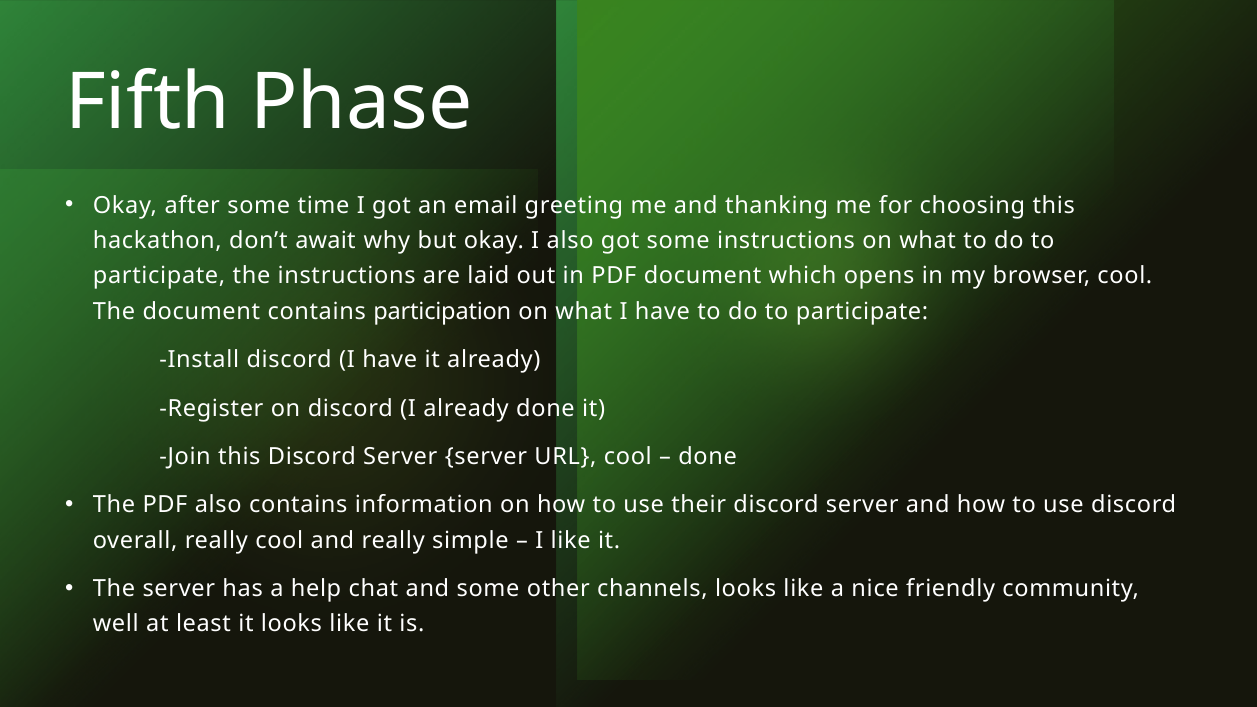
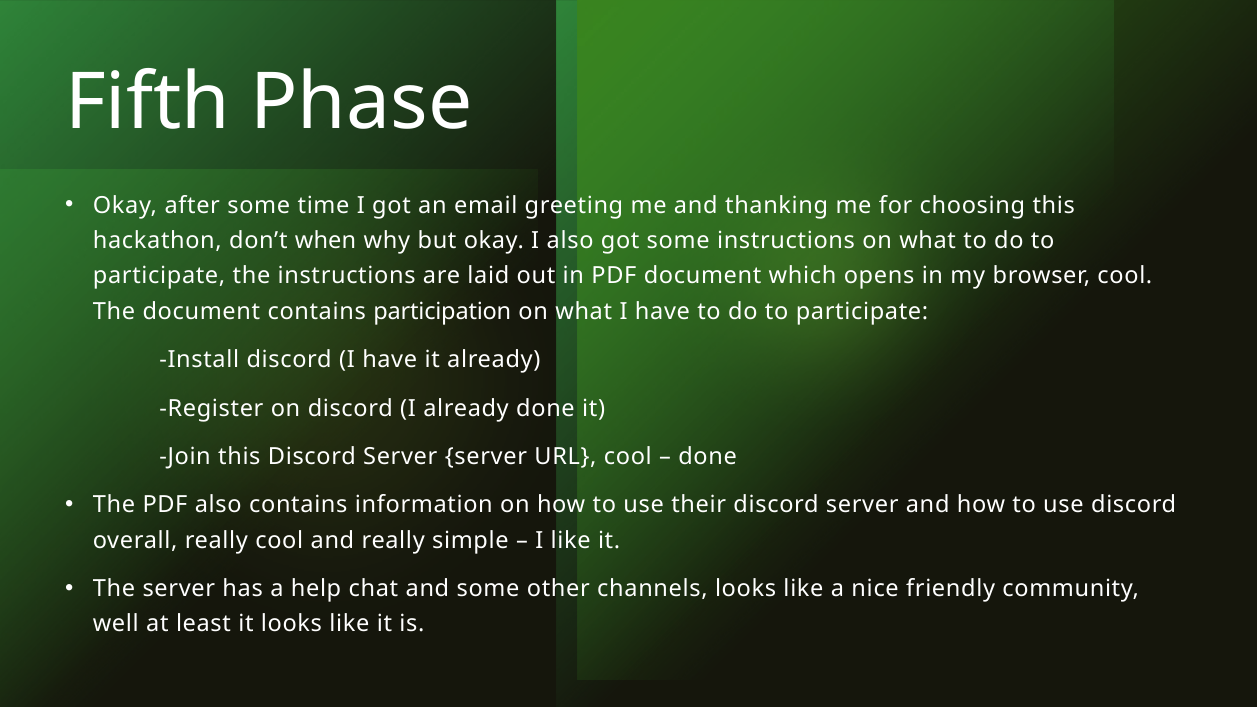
await: await -> when
